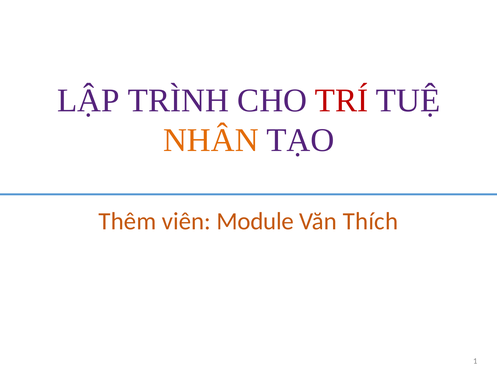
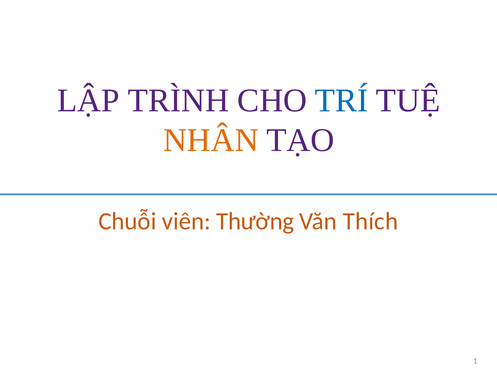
TRÍ colour: red -> blue
Thêm: Thêm -> Chuỗi
Module: Module -> Thường
